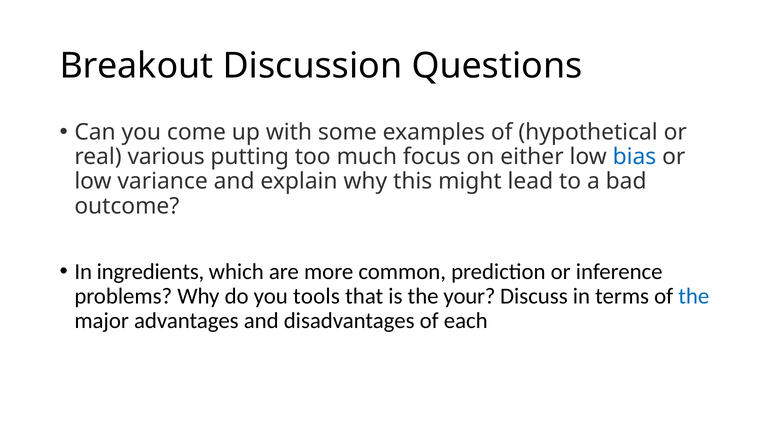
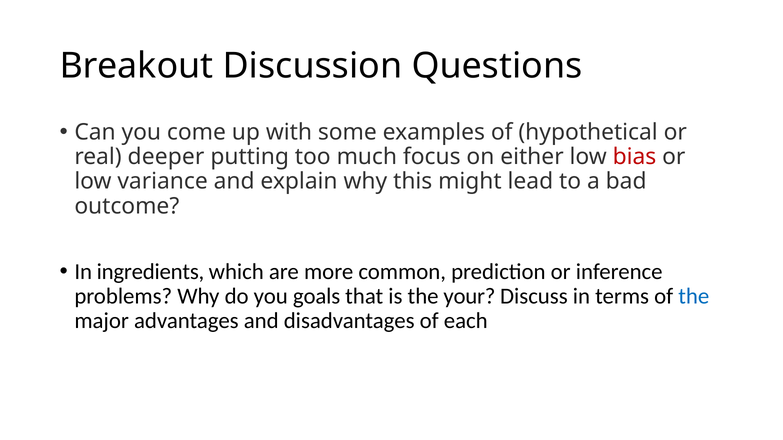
various: various -> deeper
bias colour: blue -> red
tools: tools -> goals
